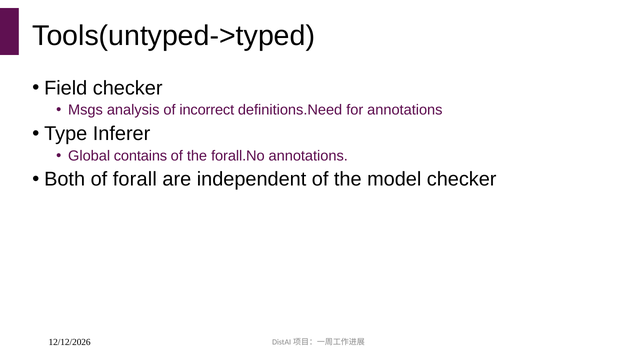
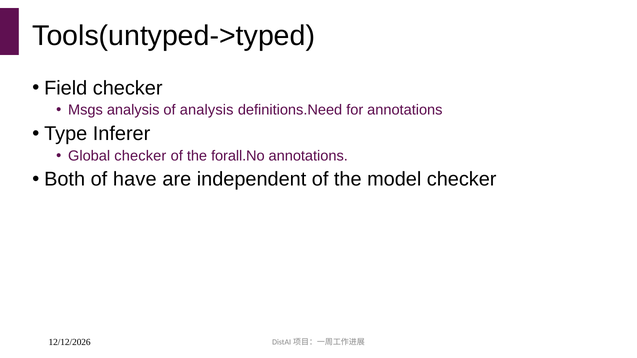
of incorrect: incorrect -> analysis
Global contains: contains -> checker
forall: forall -> have
